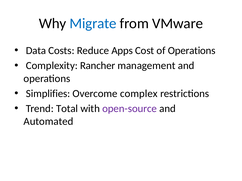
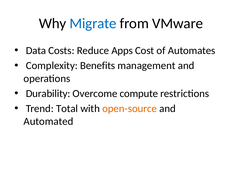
of Operations: Operations -> Automates
Rancher: Rancher -> Benefits
Simplifies: Simplifies -> Durability
complex: complex -> compute
open-source colour: purple -> orange
